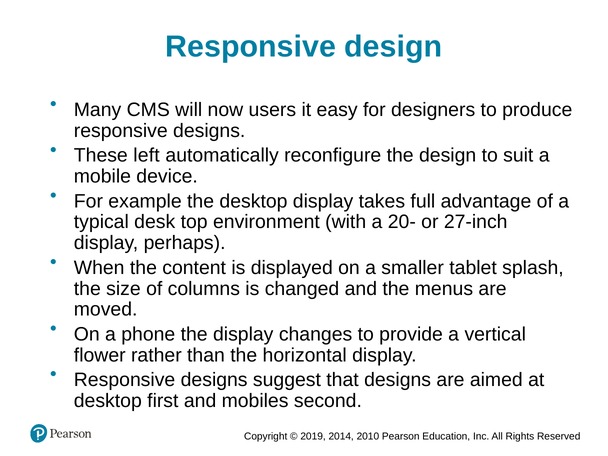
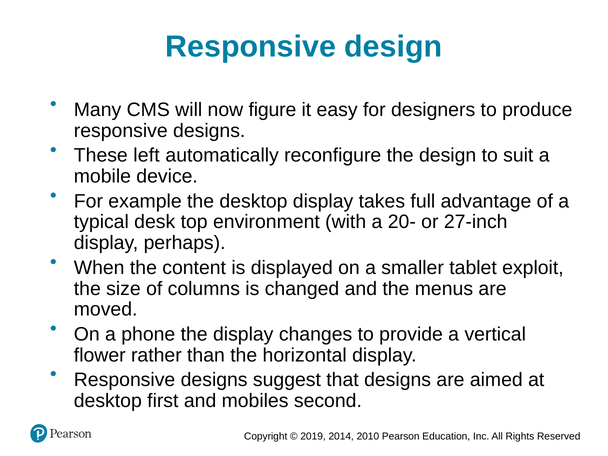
users: users -> figure
splash: splash -> exploit
